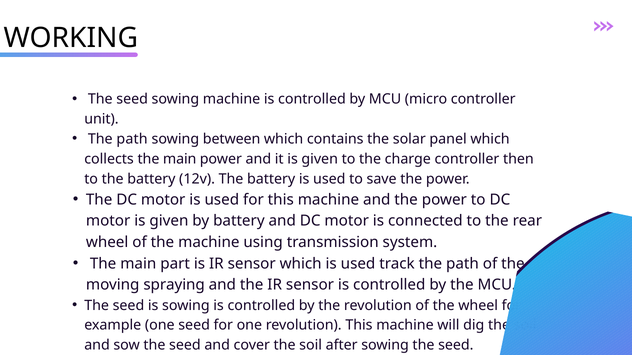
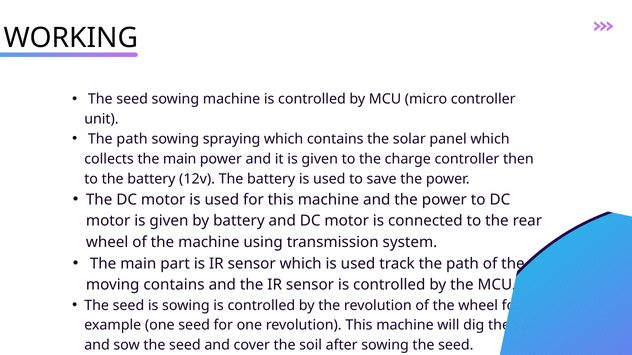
between: between -> spraying
moving spraying: spraying -> contains
